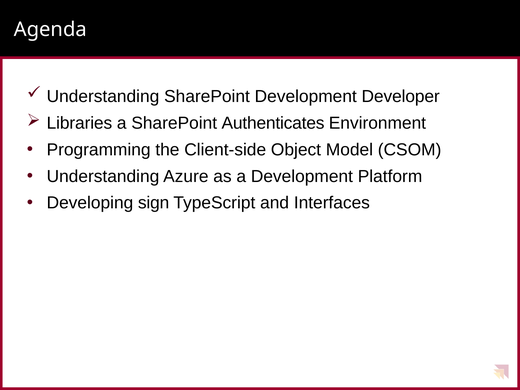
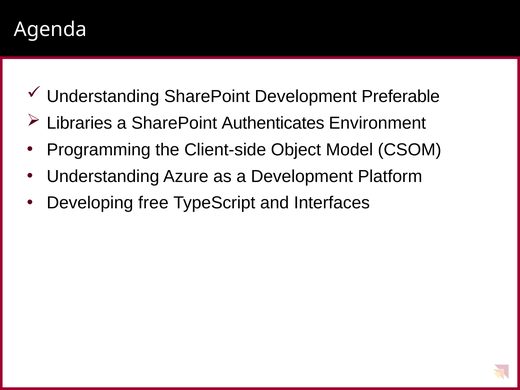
Developer: Developer -> Preferable
sign: sign -> free
